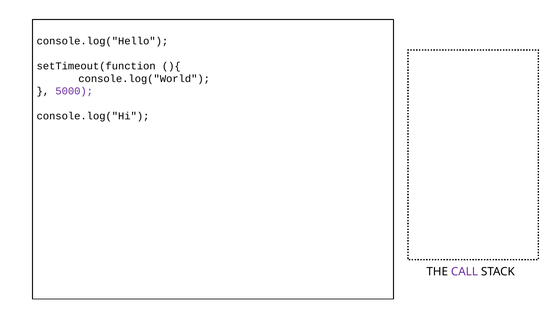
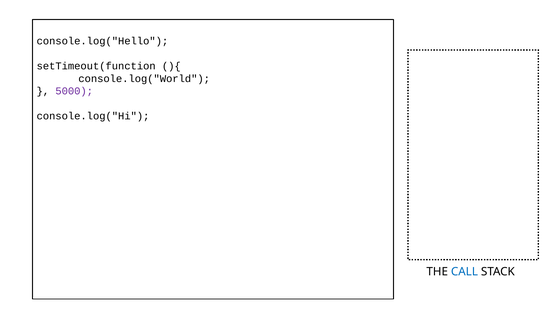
CALL colour: purple -> blue
